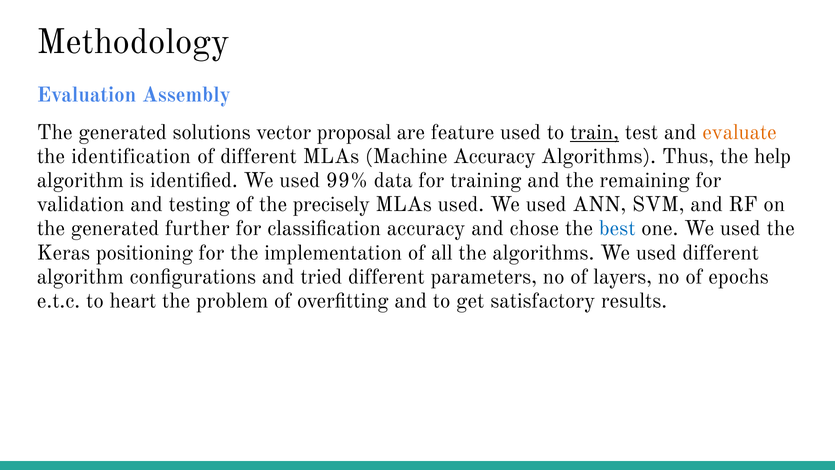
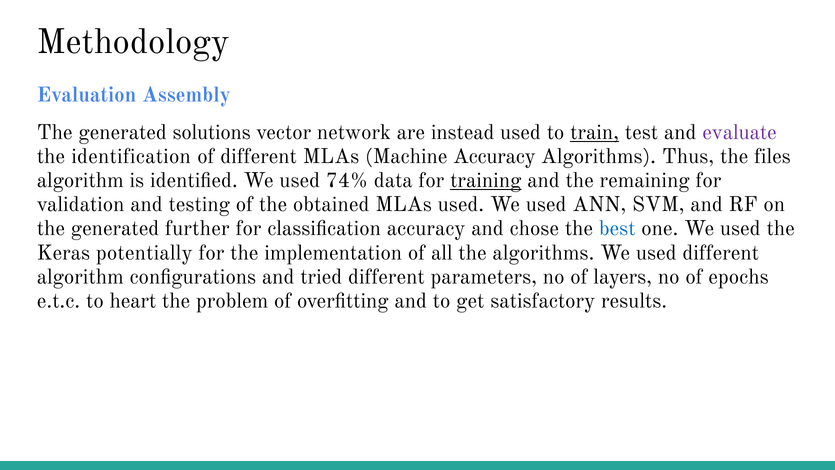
proposal: proposal -> network
feature: feature -> instead
evaluate colour: orange -> purple
help: help -> files
99%: 99% -> 74%
training underline: none -> present
precisely: precisely -> obtained
positioning: positioning -> potentially
